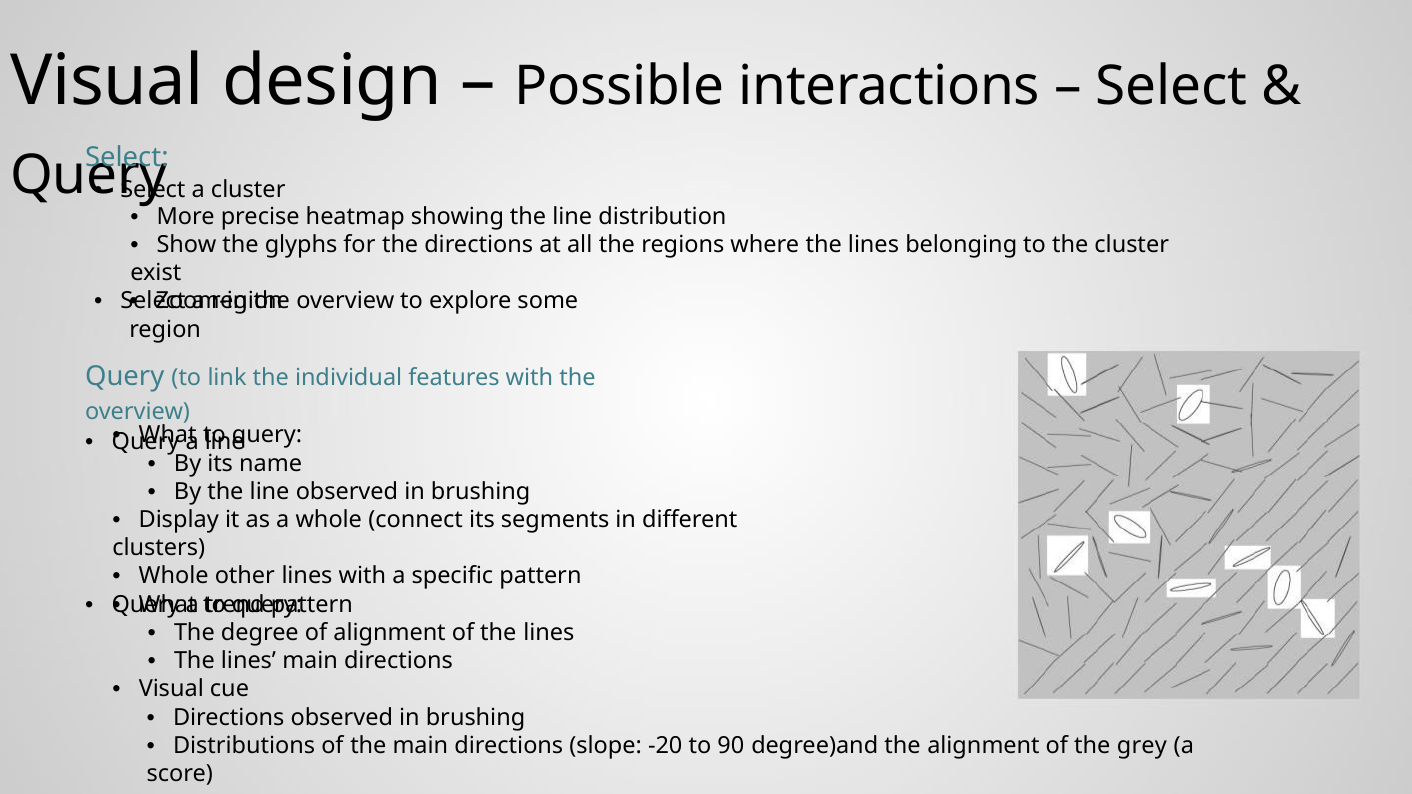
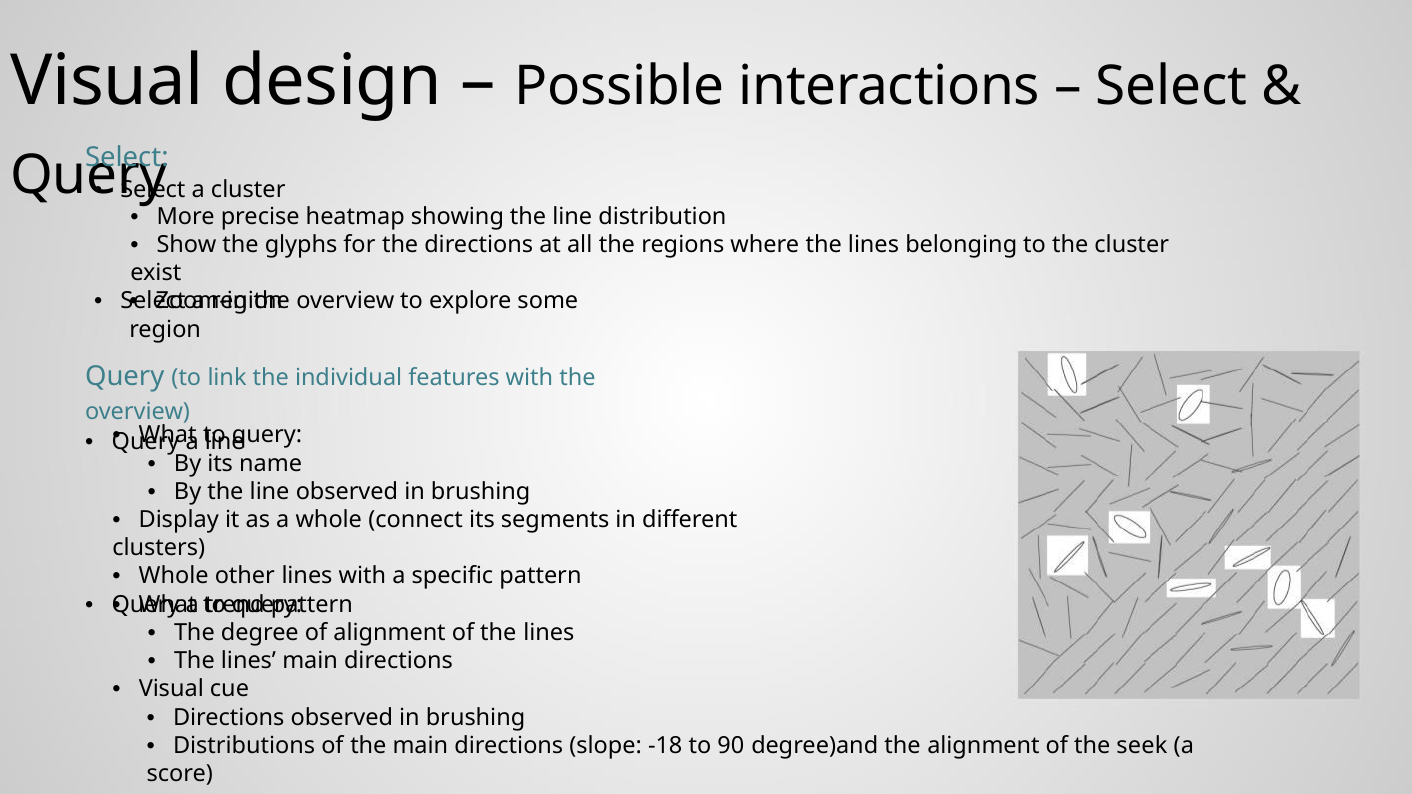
-20: -20 -> -18
grey: grey -> seek
